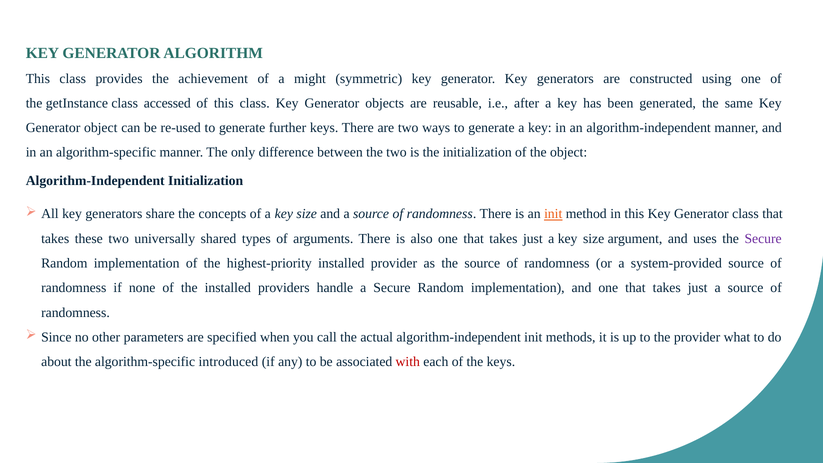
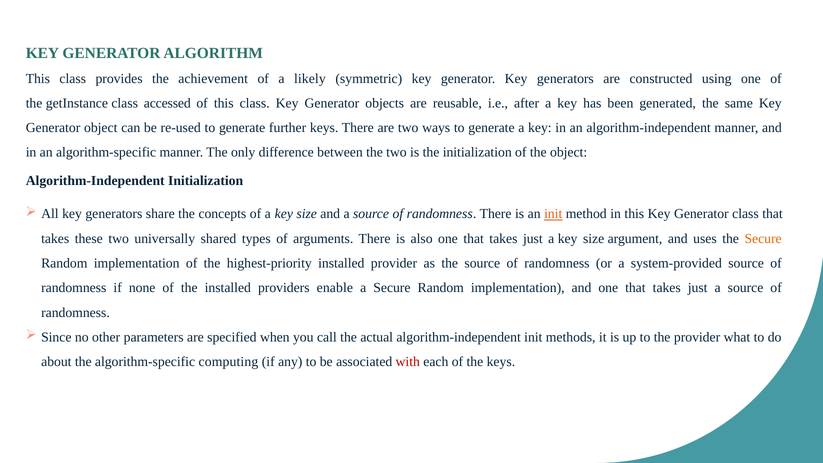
might: might -> likely
Secure at (763, 239) colour: purple -> orange
handle: handle -> enable
introduced: introduced -> computing
